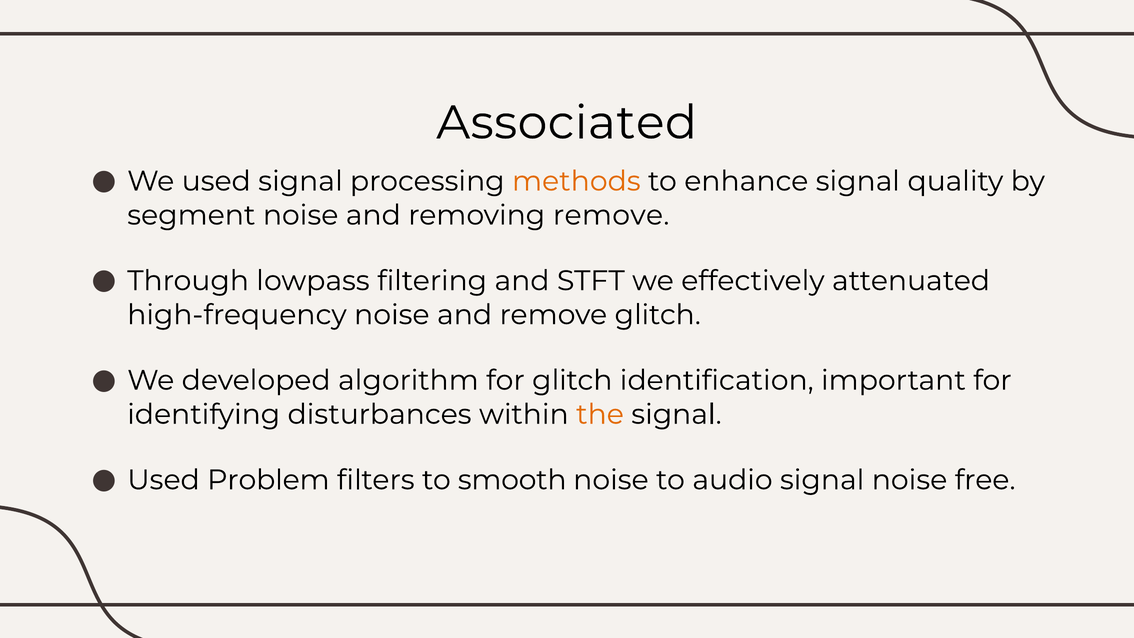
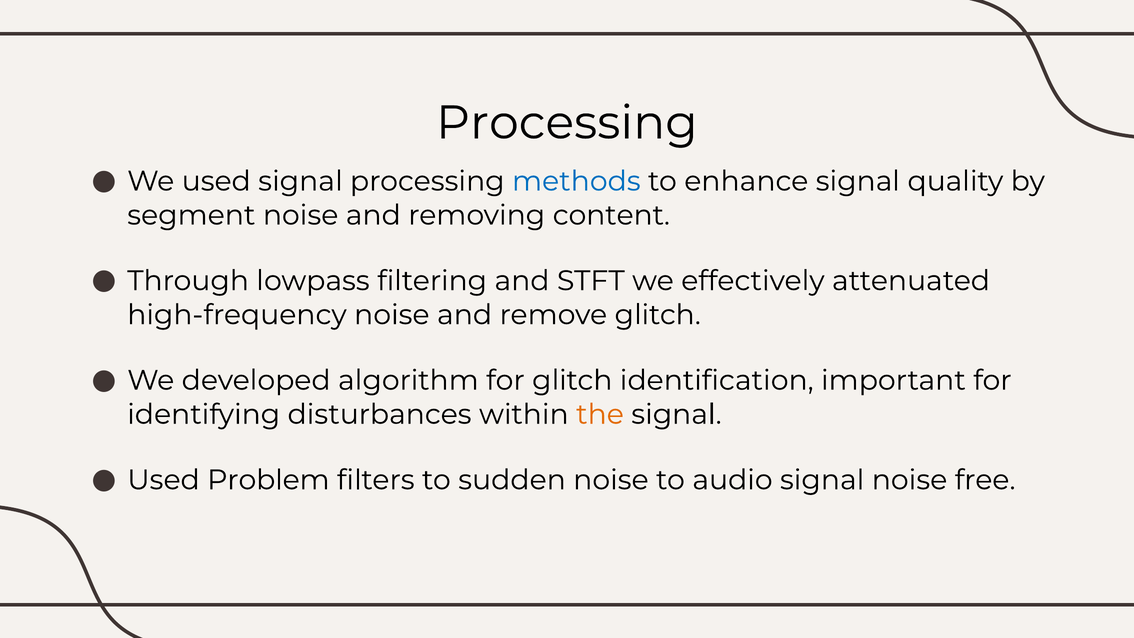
Associated at (567, 123): Associated -> Processing
methods colour: orange -> blue
removing remove: remove -> content
smooth: smooth -> sudden
